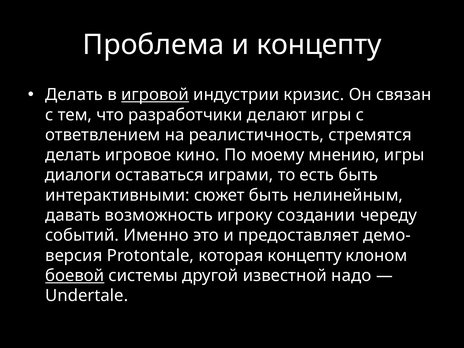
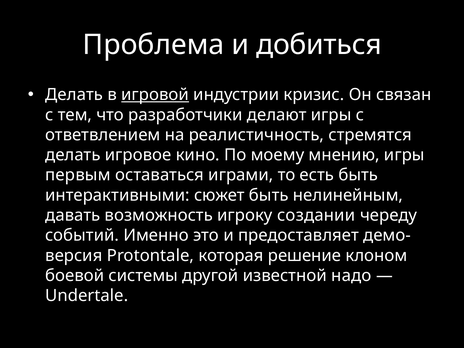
и концепту: концепту -> добиться
диалоги: диалоги -> первым
которая концепту: концепту -> решение
боевой underline: present -> none
